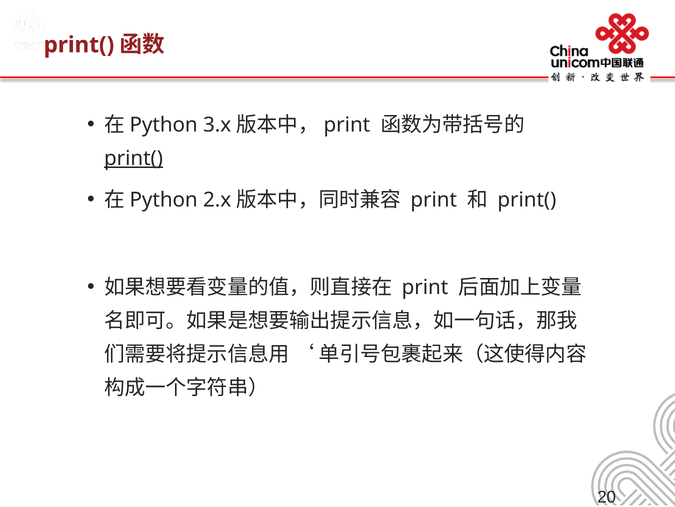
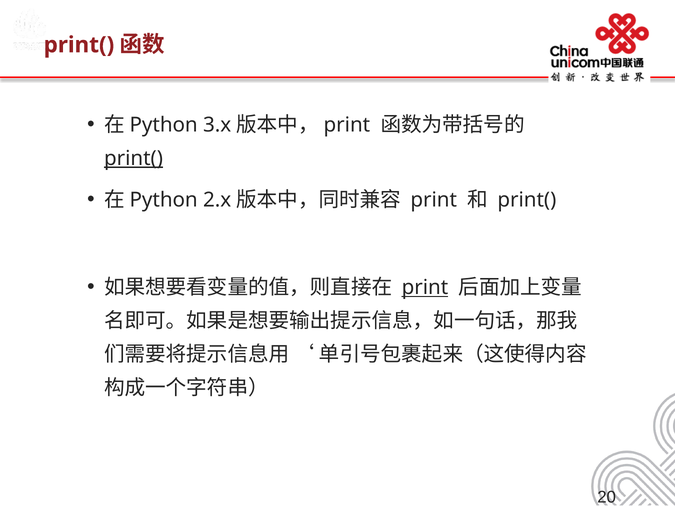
print at (425, 287) underline: none -> present
